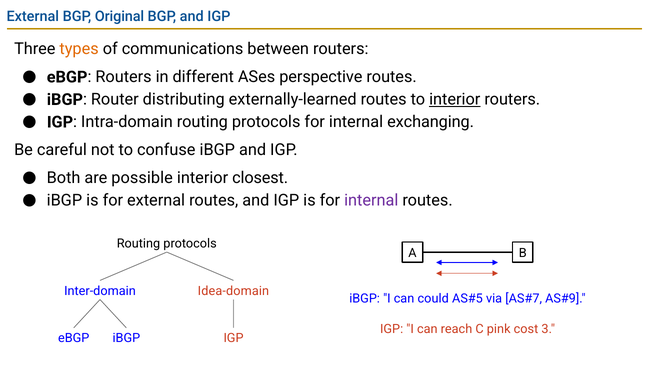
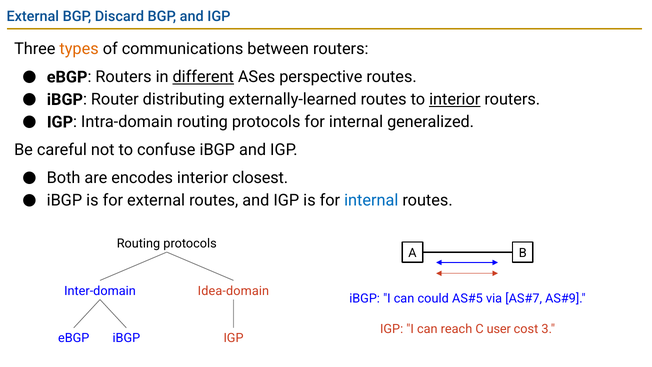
Original: Original -> Discard
different underline: none -> present
exchanging: exchanging -> generalized
possible: possible -> encodes
internal at (371, 200) colour: purple -> blue
pink: pink -> user
